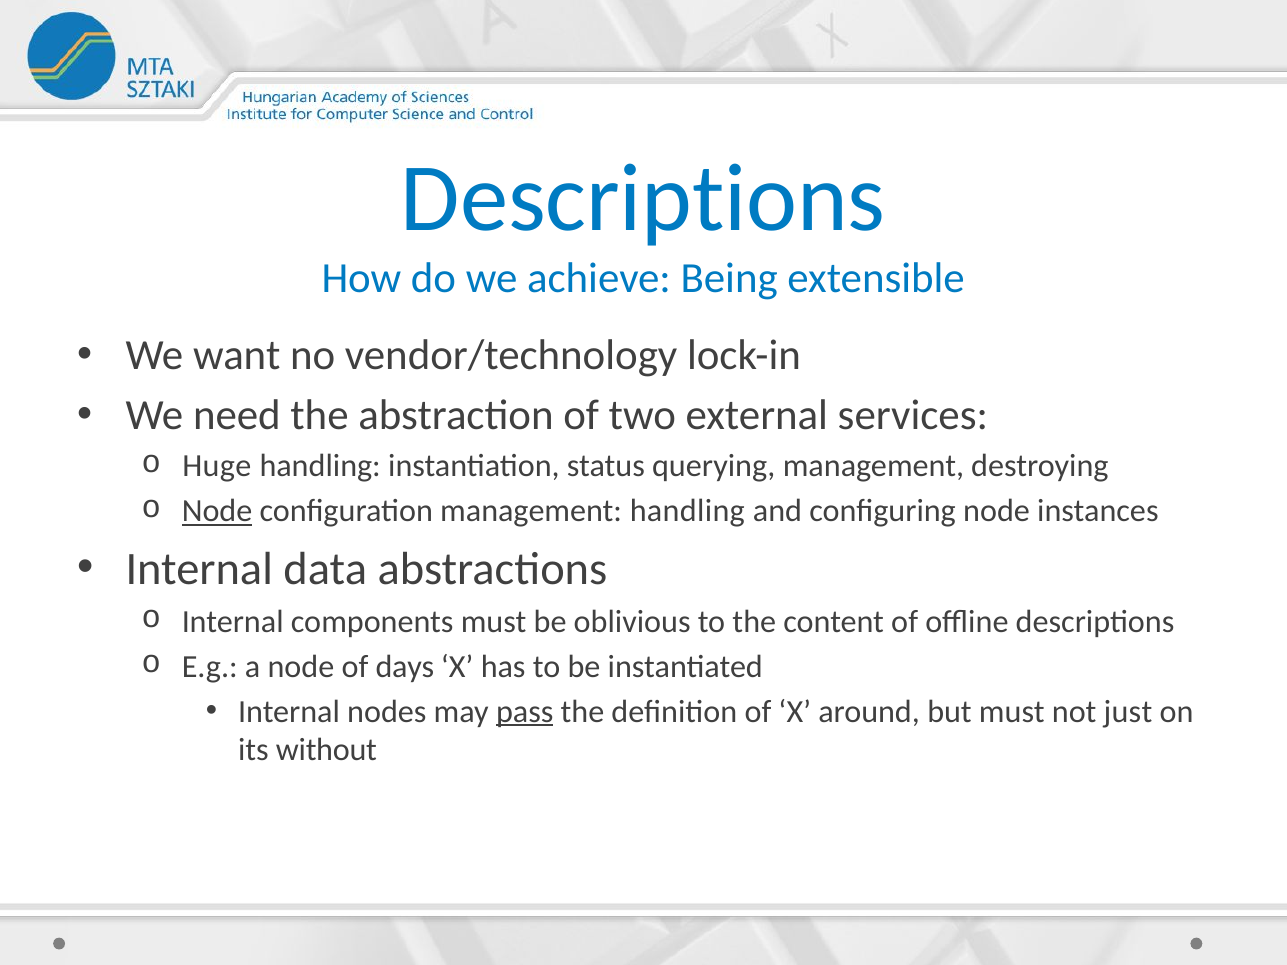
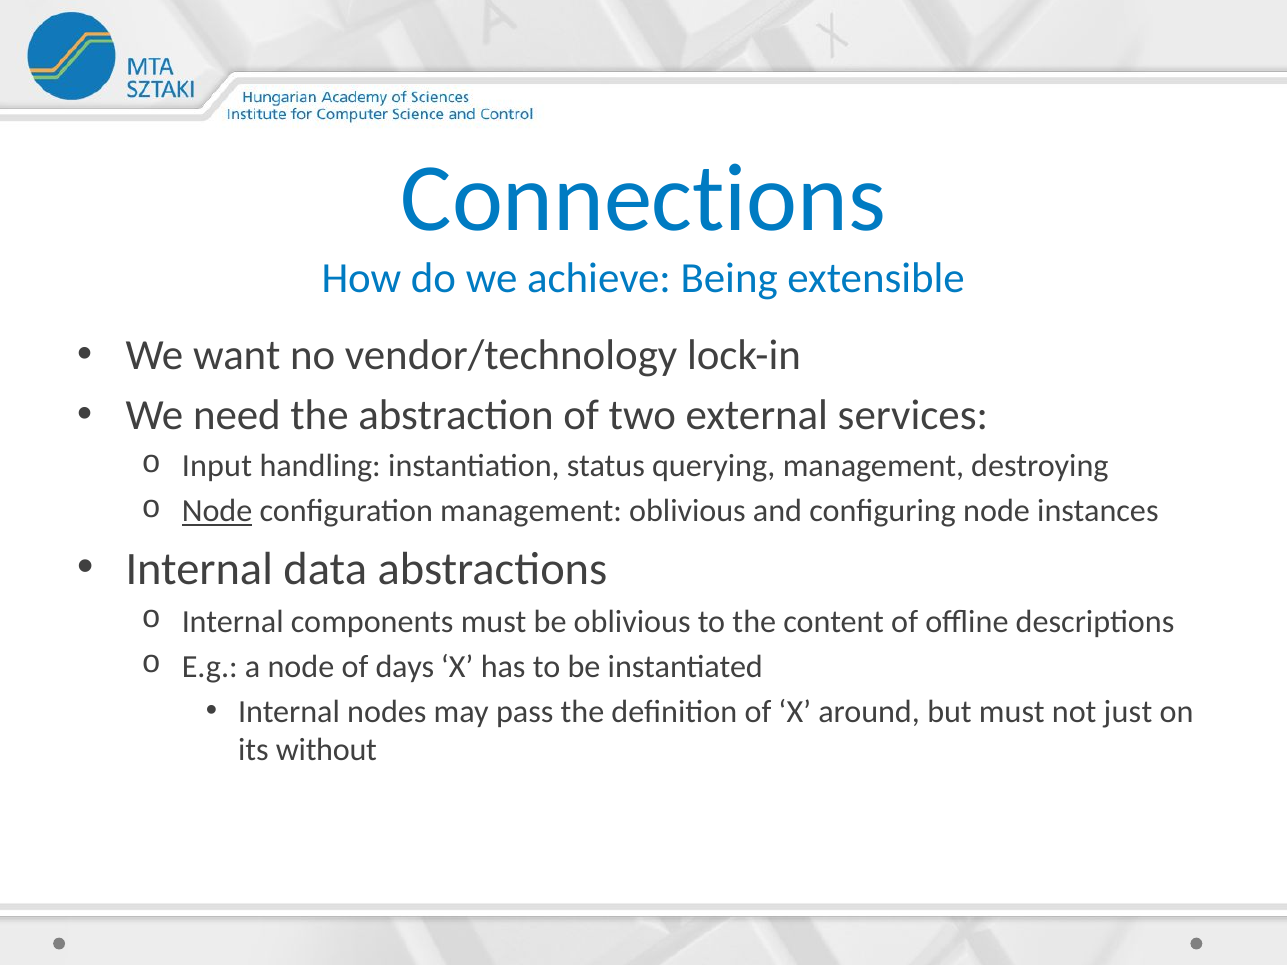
Descriptions at (643, 199): Descriptions -> Connections
Huge: Huge -> Input
management handling: handling -> oblivious
pass underline: present -> none
